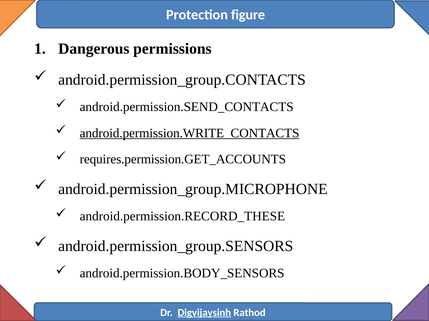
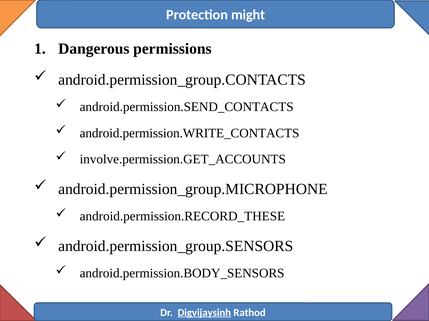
figure: figure -> might
android.permission.WRITE_CONTACTS underline: present -> none
requires.permission.GET_ACCOUNTS: requires.permission.GET_ACCOUNTS -> involve.permission.GET_ACCOUNTS
